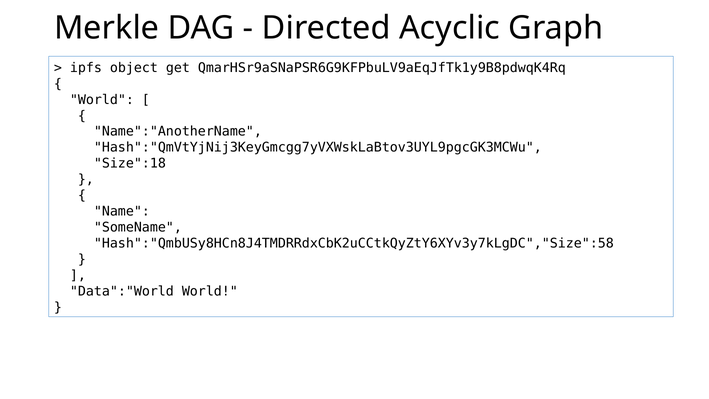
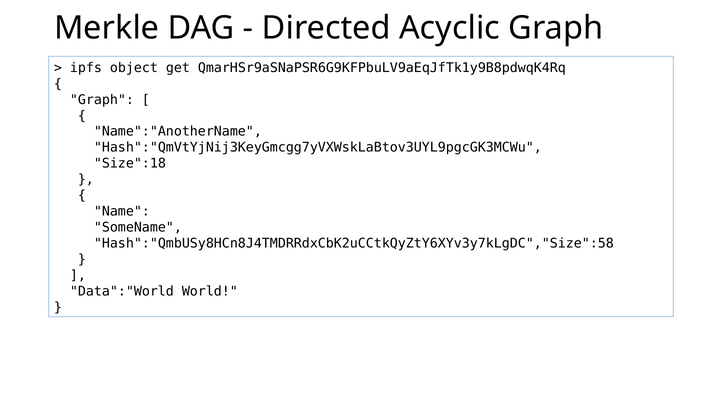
World at (102, 100): World -> Graph
